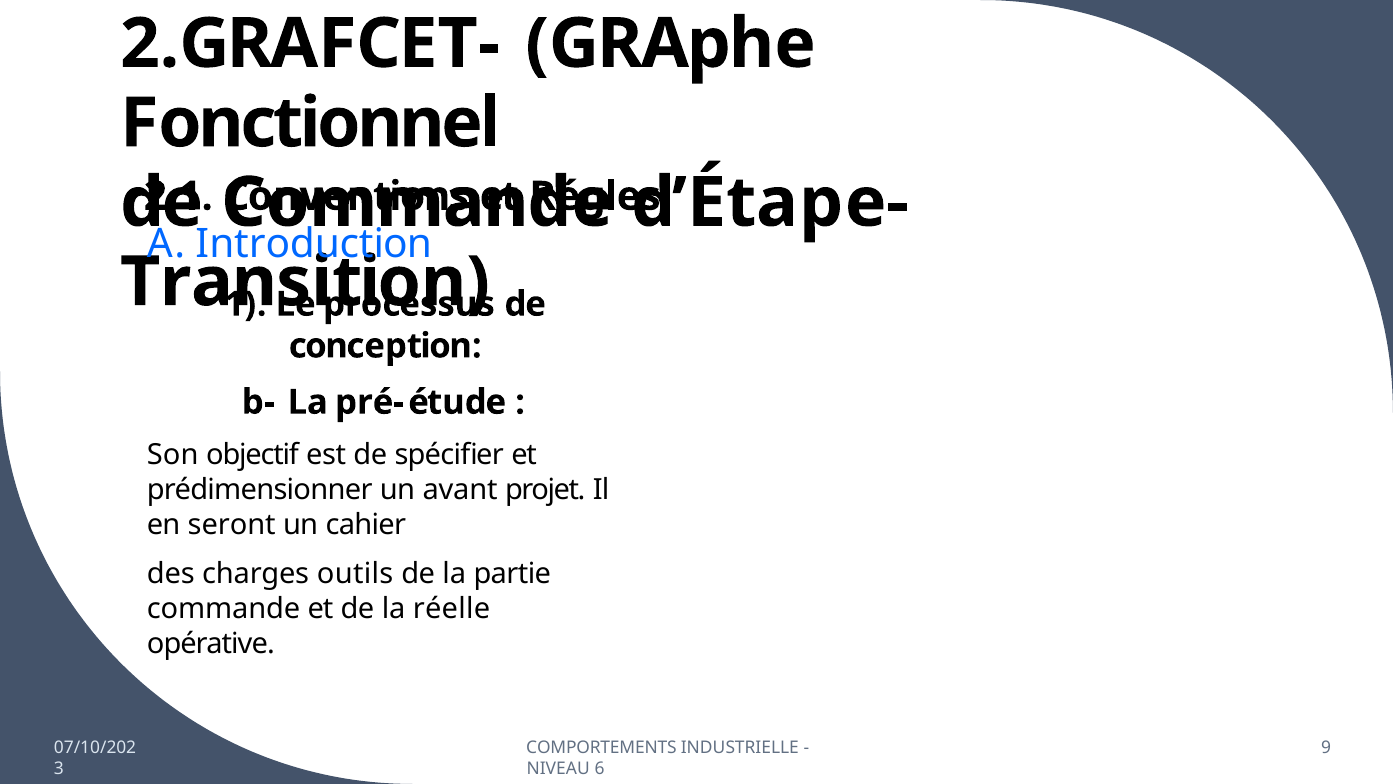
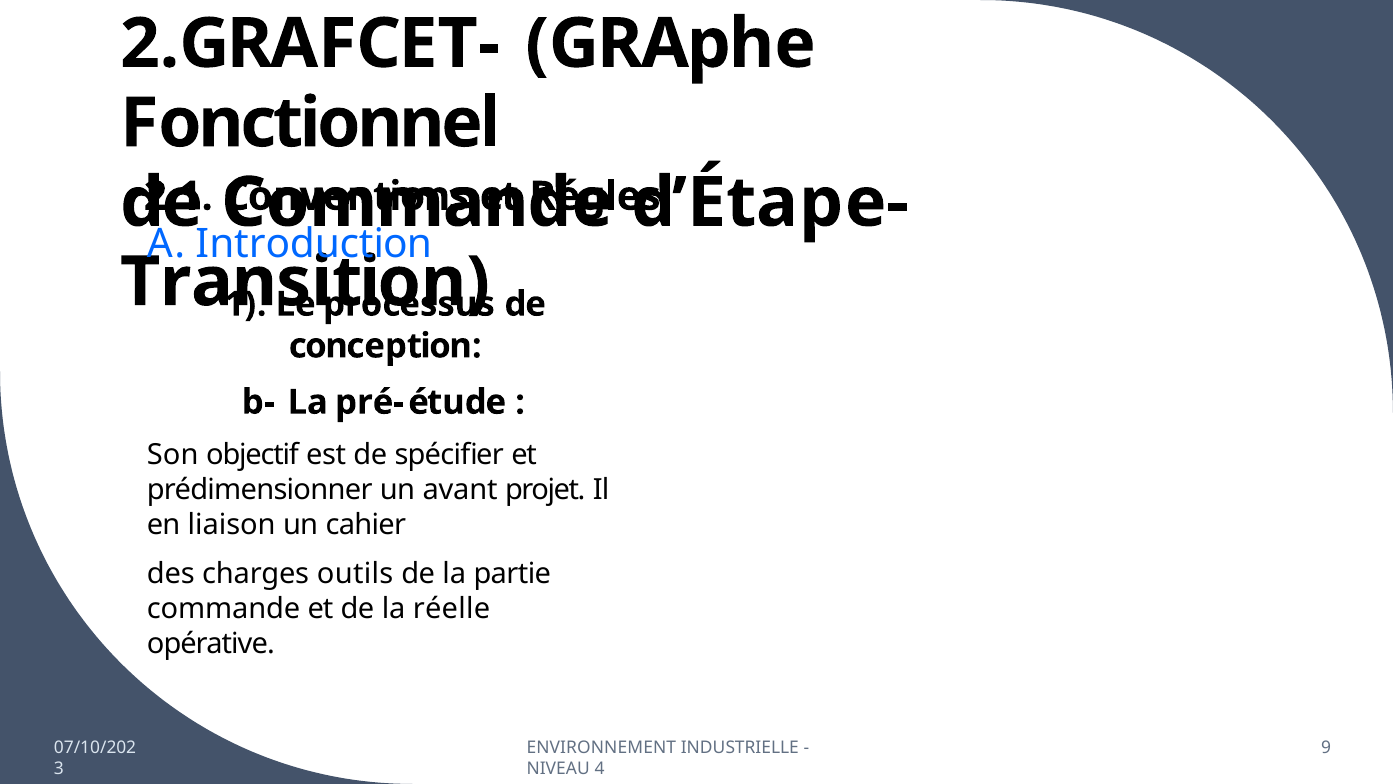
seront: seront -> liaison
COMPORTEMENTS: COMPORTEMENTS -> ENVIRONNEMENT
6: 6 -> 4
